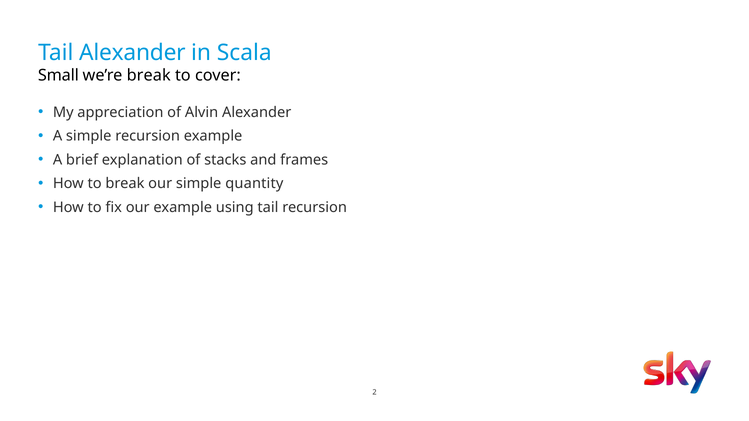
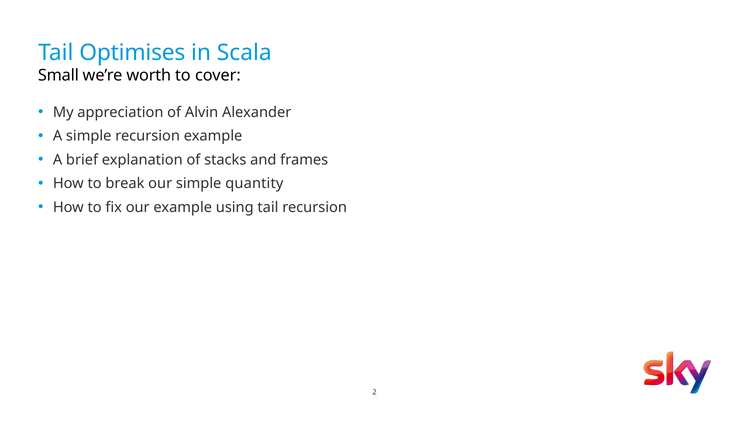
Tail Alexander: Alexander -> Optimises
we’re break: break -> worth
